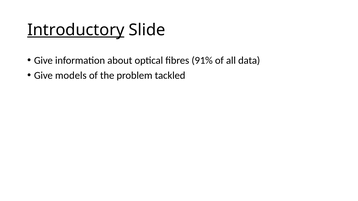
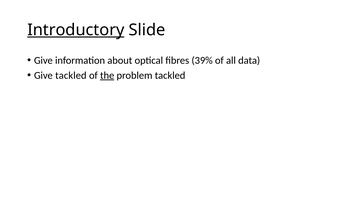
91%: 91% -> 39%
Give models: models -> tackled
the underline: none -> present
